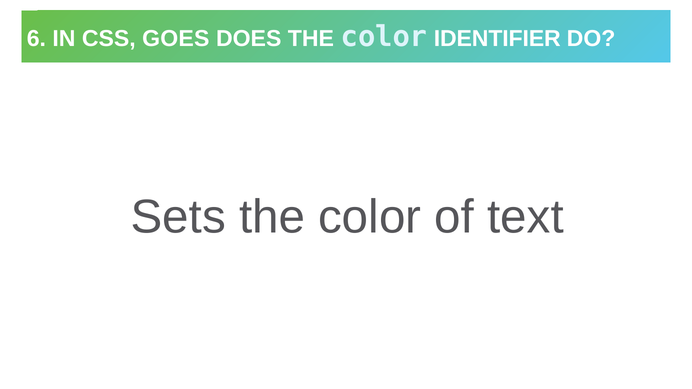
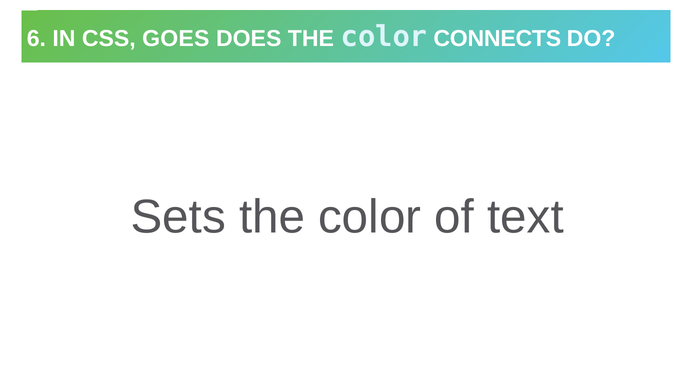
IDENTIFIER: IDENTIFIER -> CONNECTS
